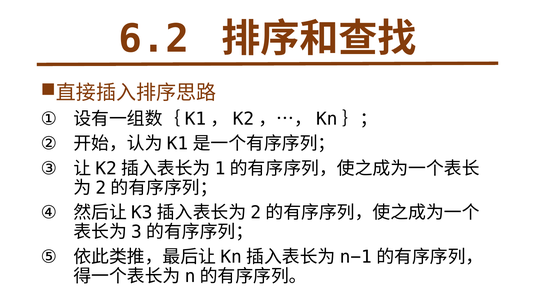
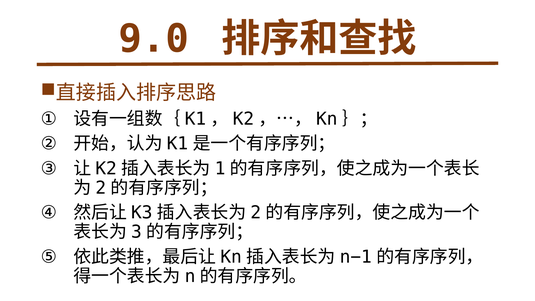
6.2: 6.2 -> 9.0
